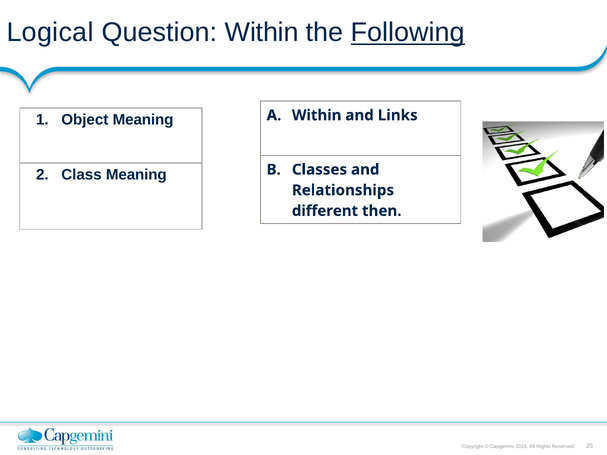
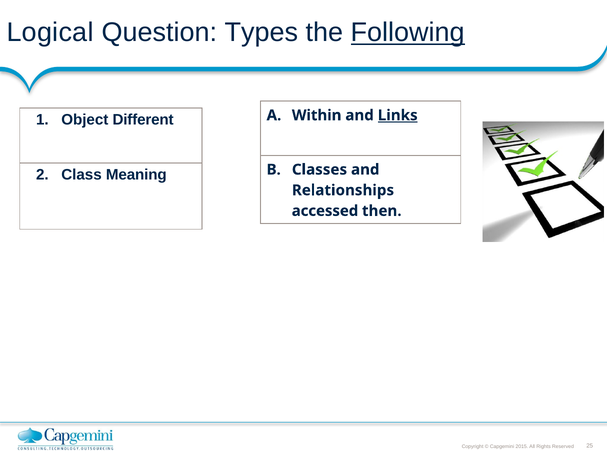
Question Within: Within -> Types
Links underline: none -> present
Object Meaning: Meaning -> Different
different: different -> accessed
